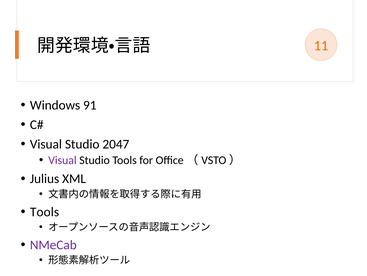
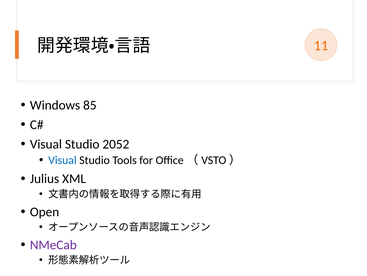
91: 91 -> 85
2047: 2047 -> 2052
Visual at (62, 160) colour: purple -> blue
Tools at (45, 211): Tools -> Open
